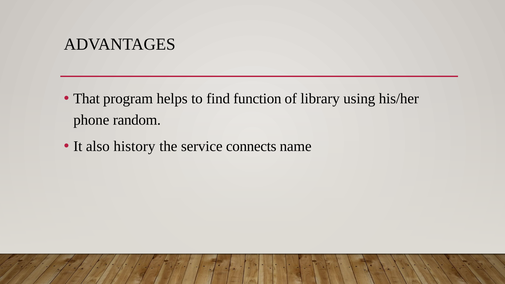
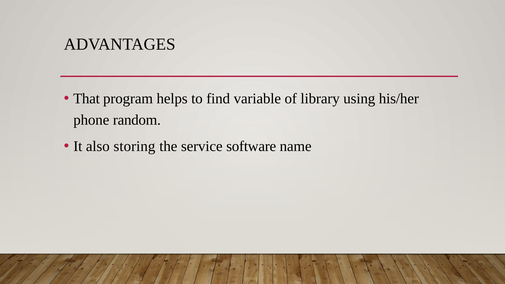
function: function -> variable
history: history -> storing
connects: connects -> software
